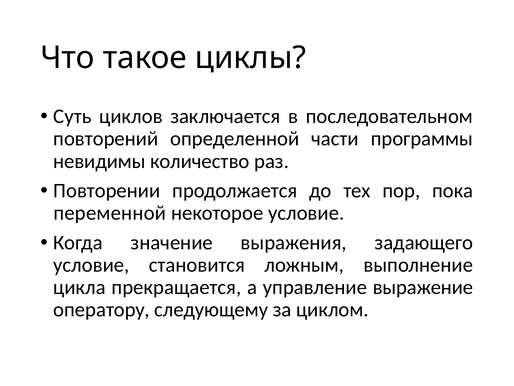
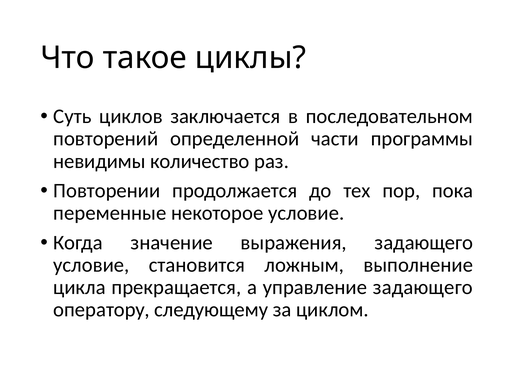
переменной: переменной -> переменные
управление выражение: выражение -> задающего
